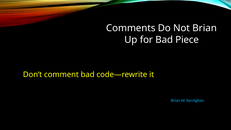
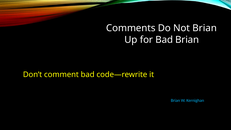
Bad Piece: Piece -> Brian
